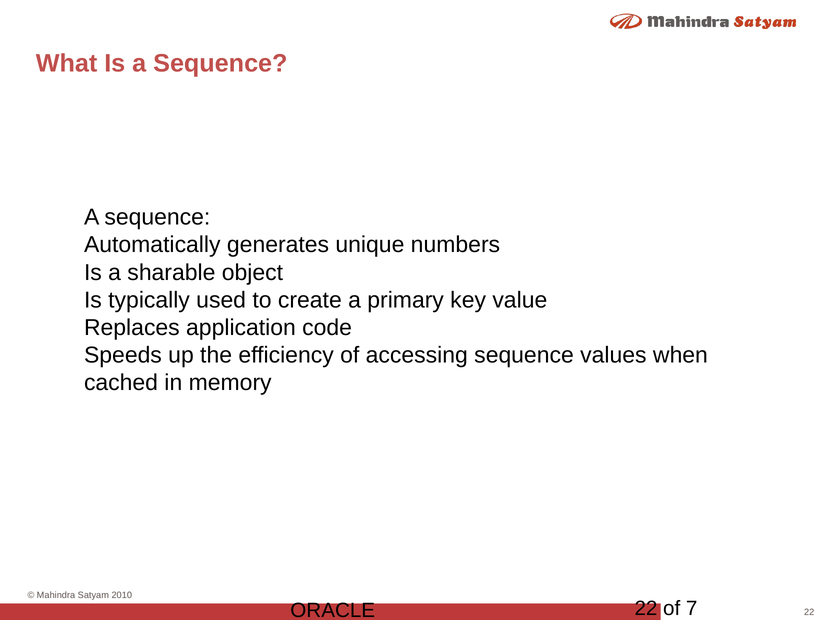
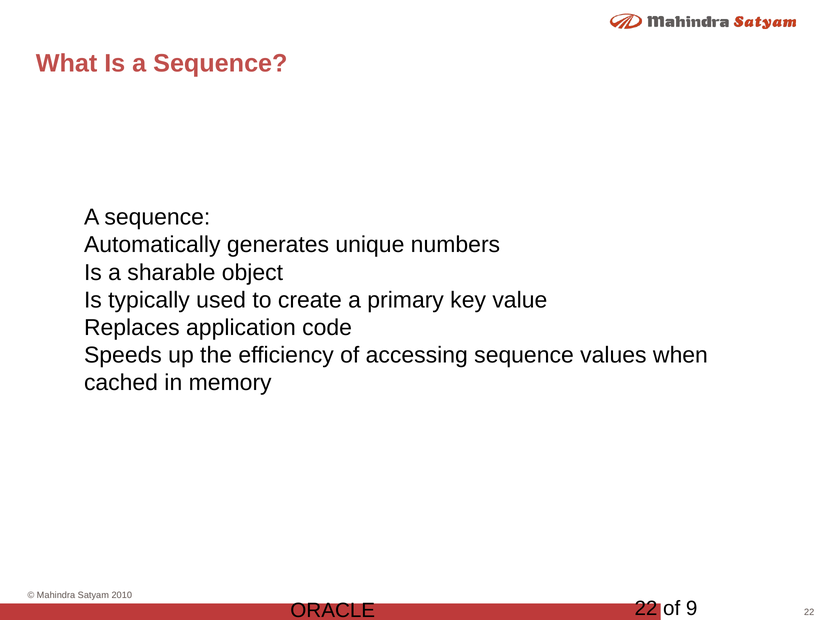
7: 7 -> 9
